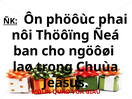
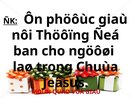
phöôùc phai: phai -> giaù
